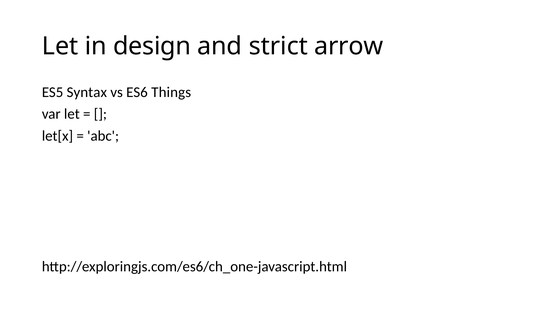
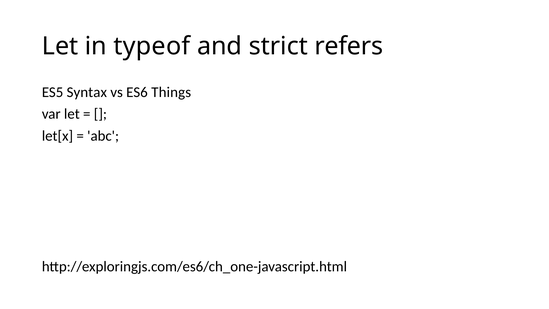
design: design -> typeof
arrow: arrow -> refers
